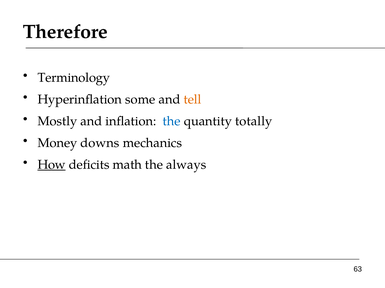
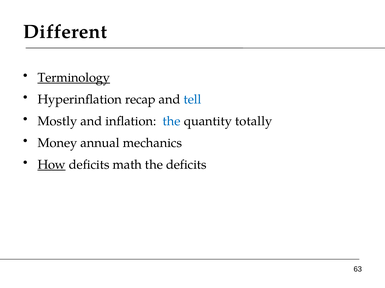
Therefore: Therefore -> Different
Terminology underline: none -> present
some: some -> recap
tell colour: orange -> blue
downs: downs -> annual
the always: always -> deficits
